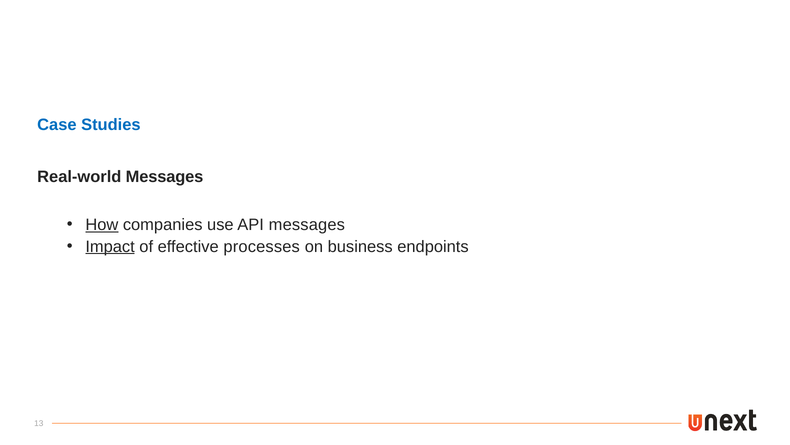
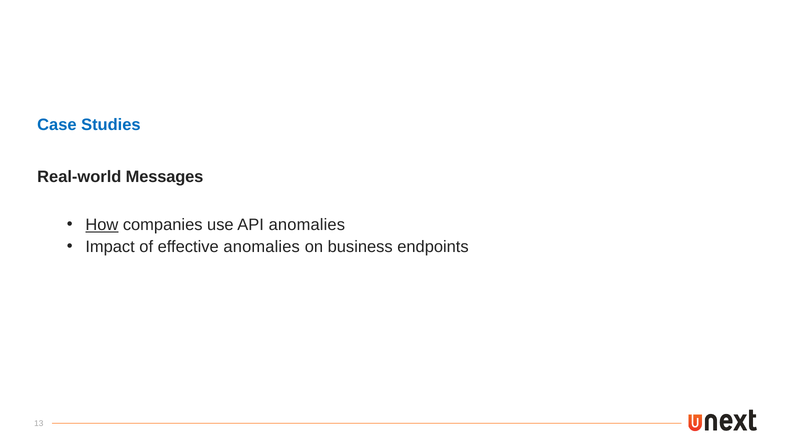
API messages: messages -> anomalies
Impact underline: present -> none
effective processes: processes -> anomalies
